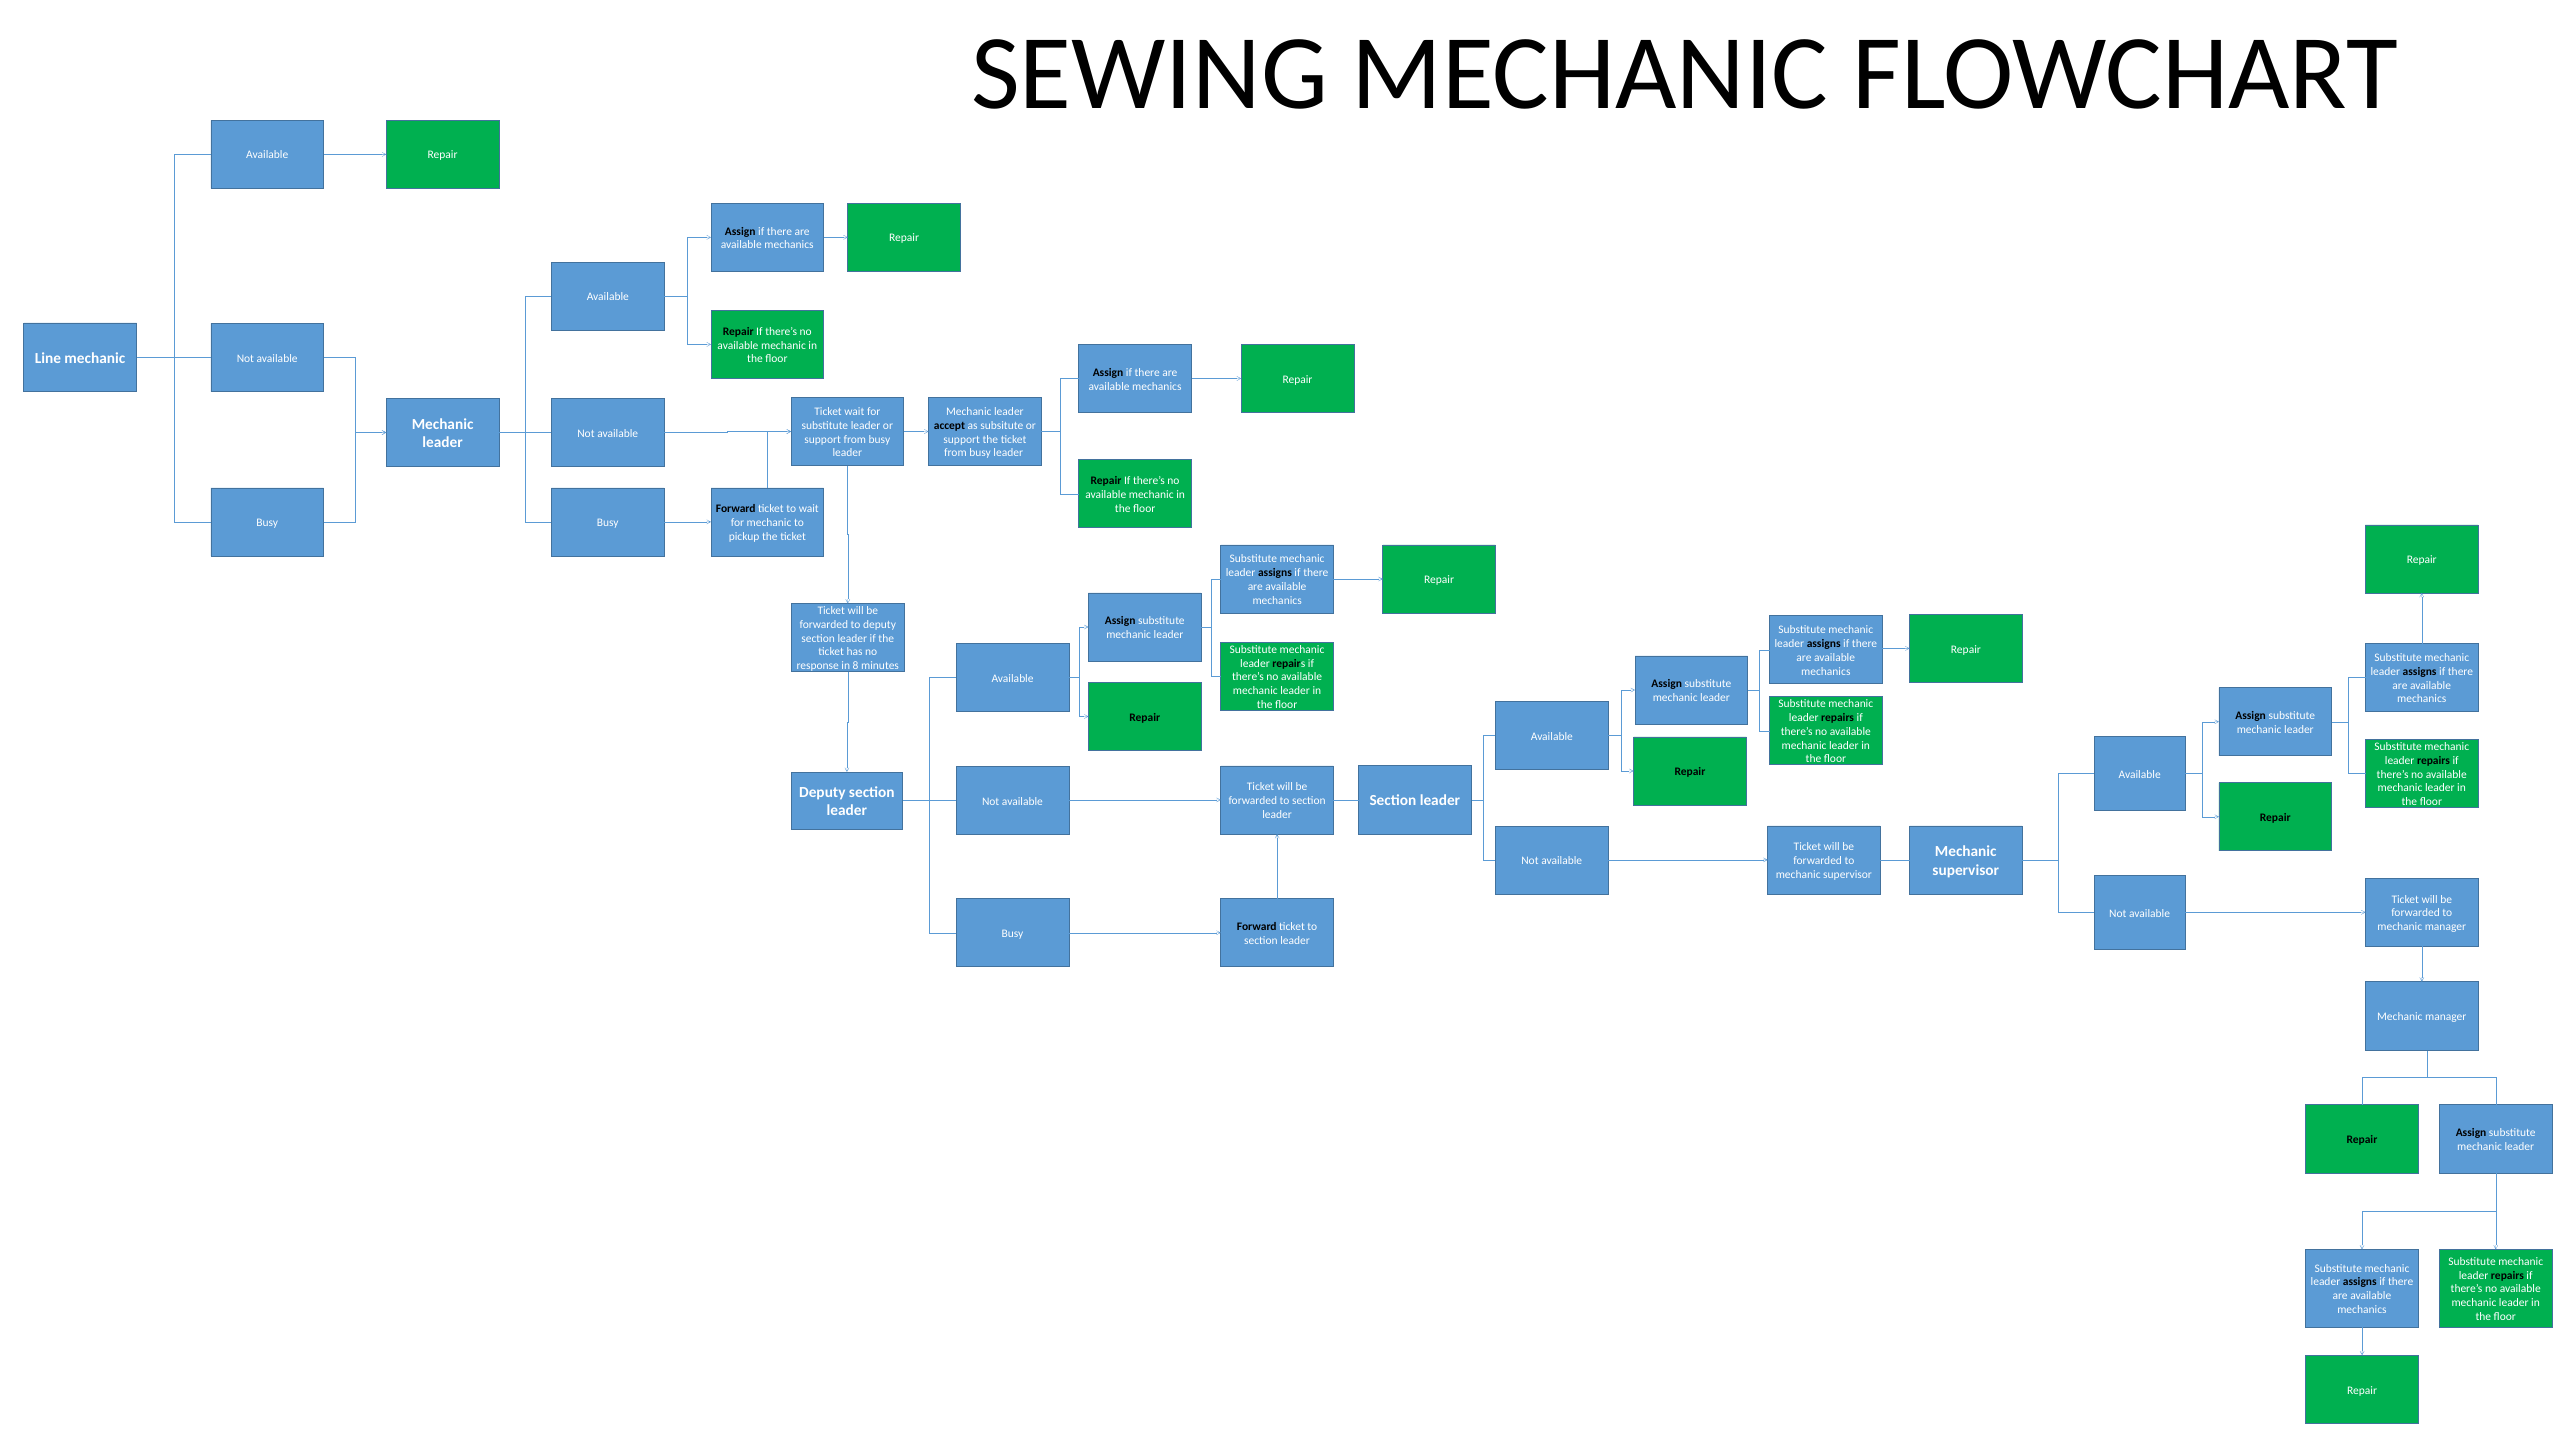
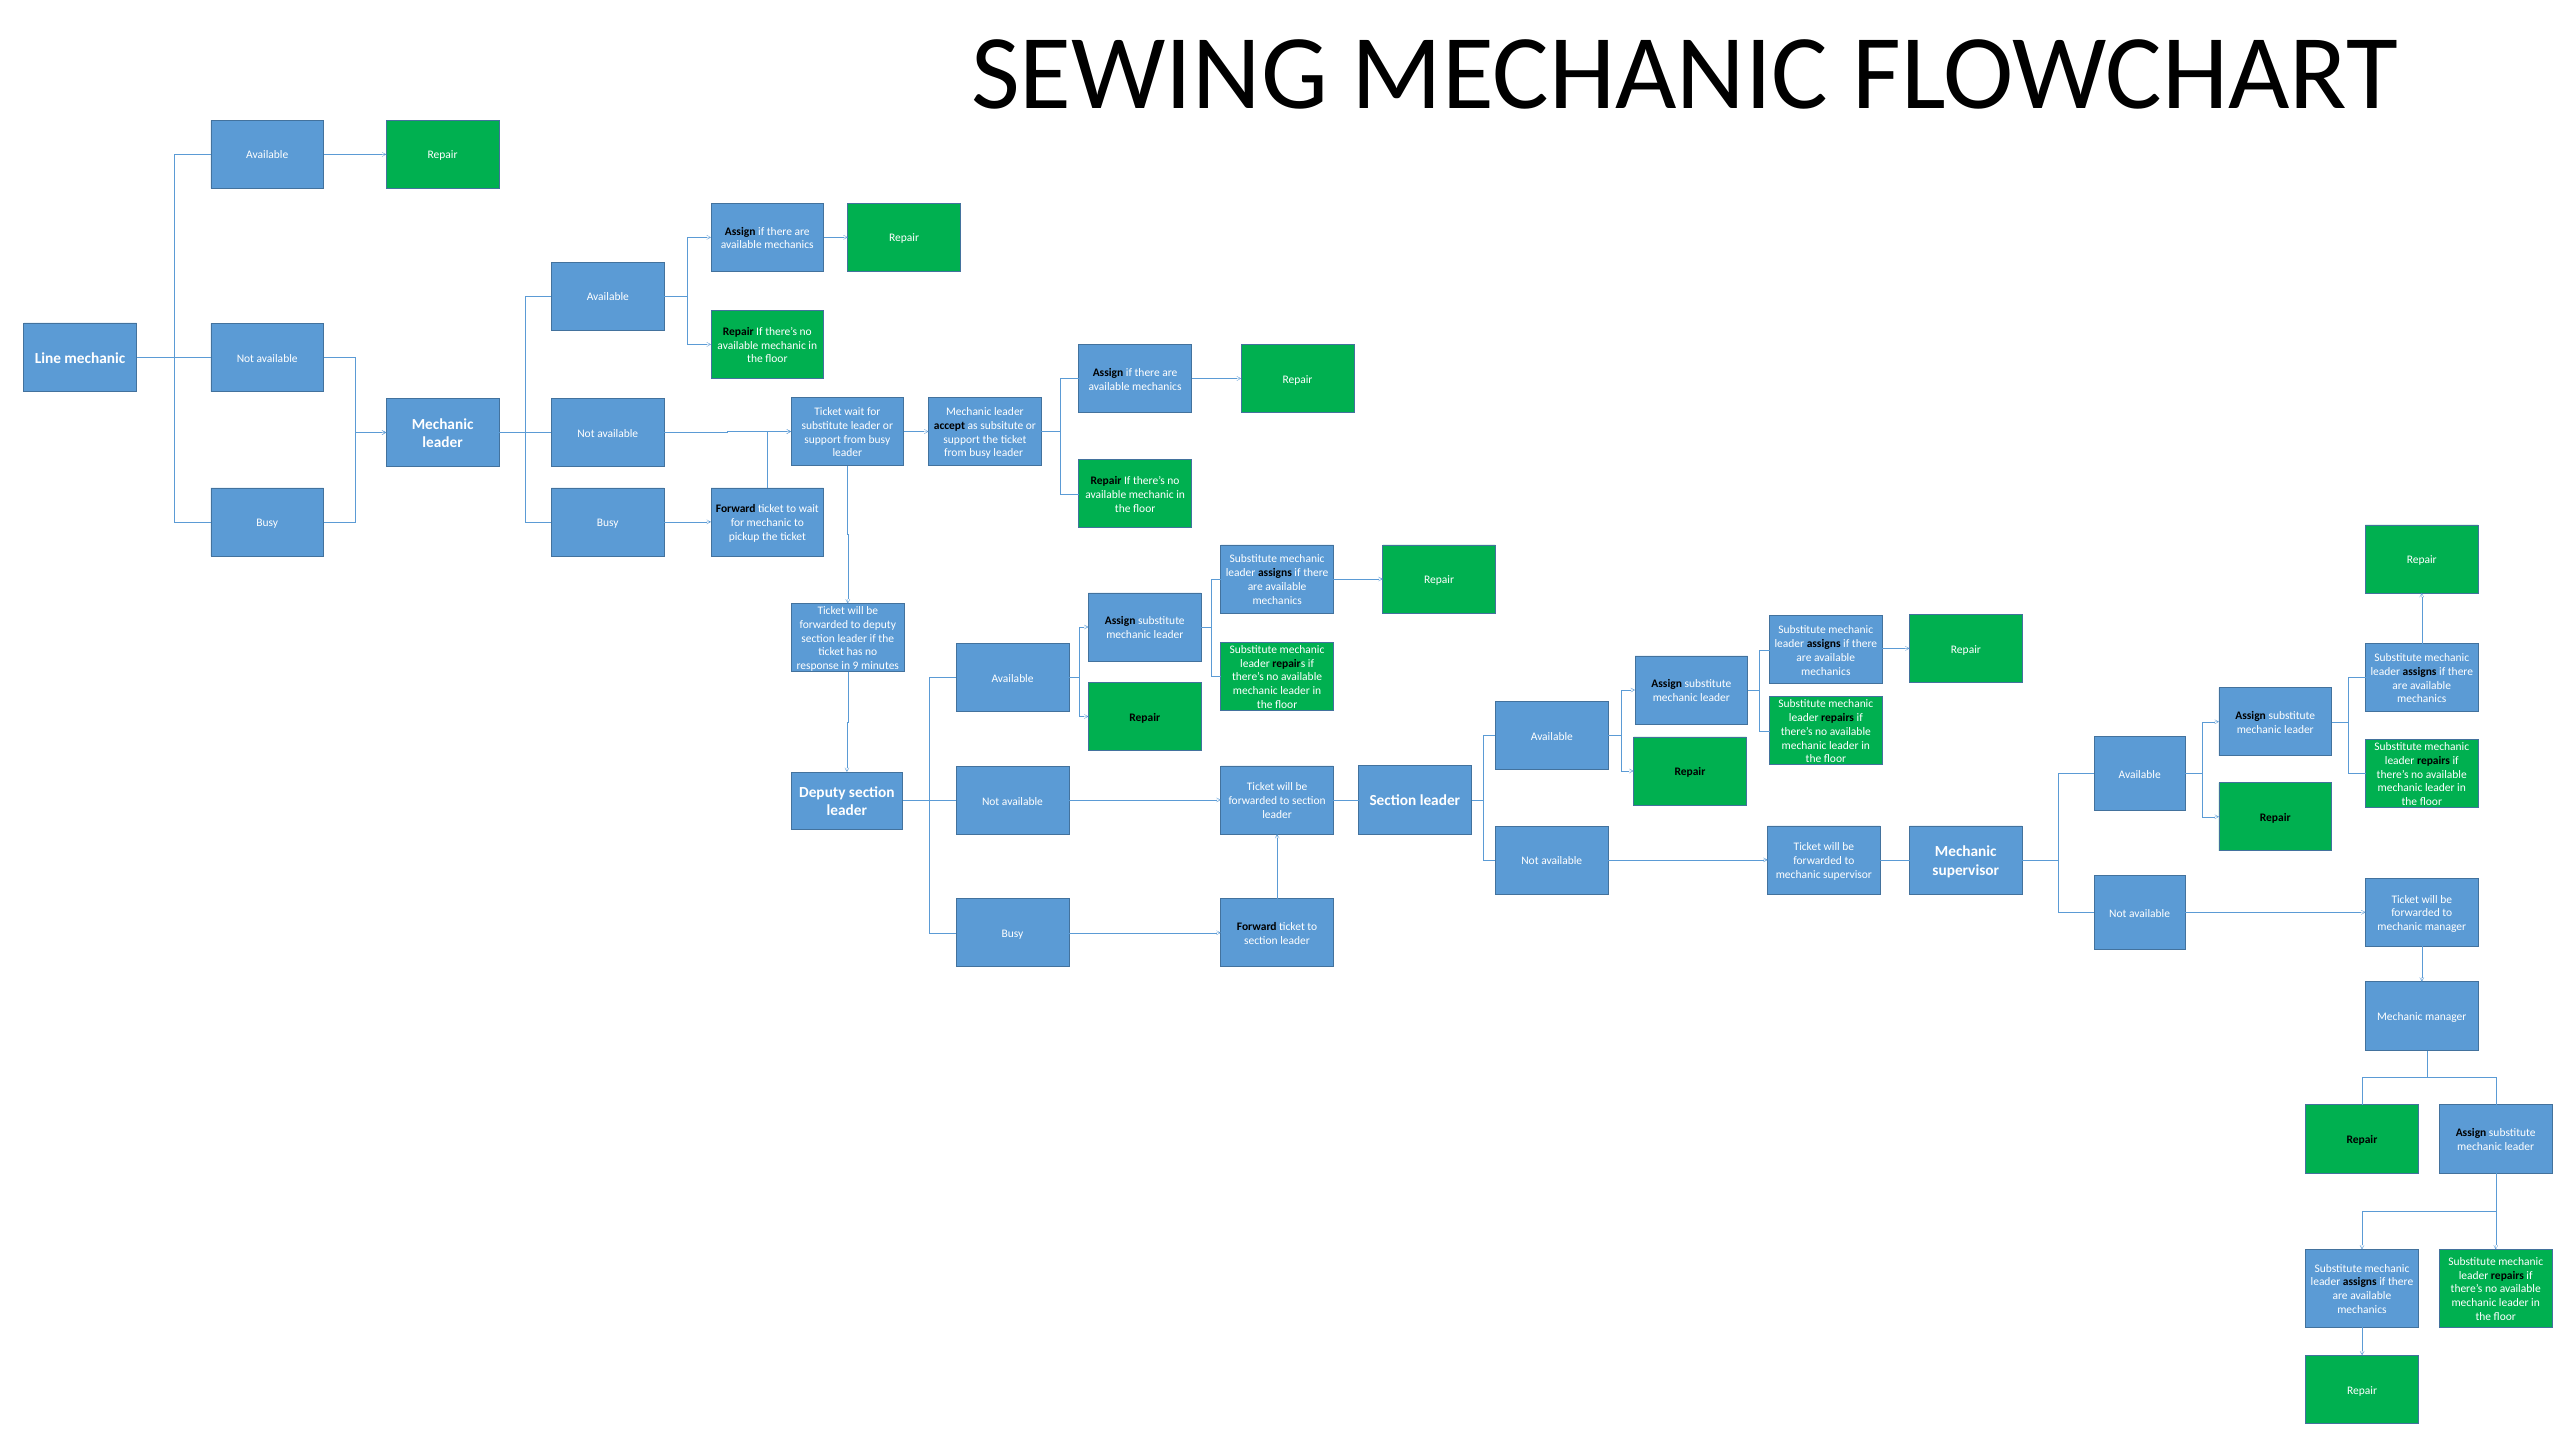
8: 8 -> 9
